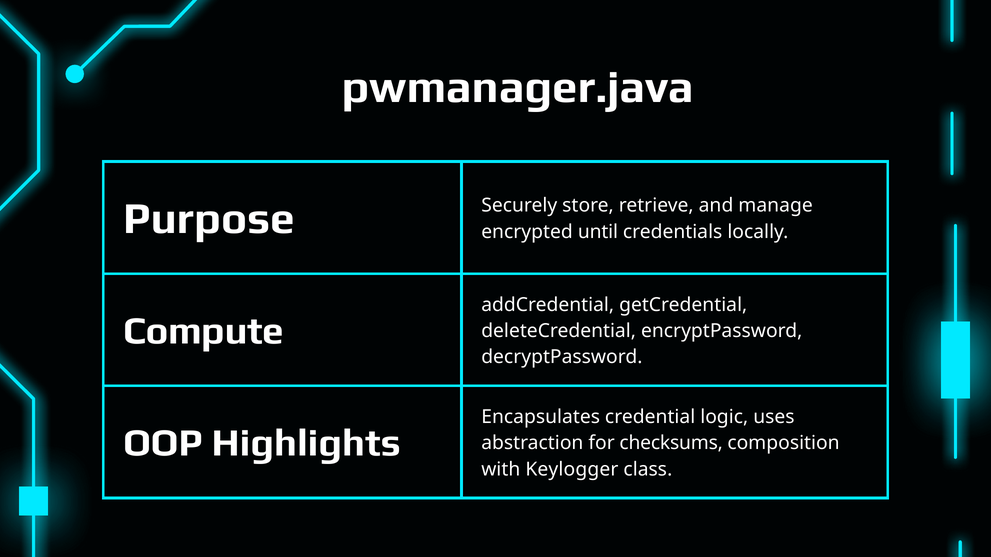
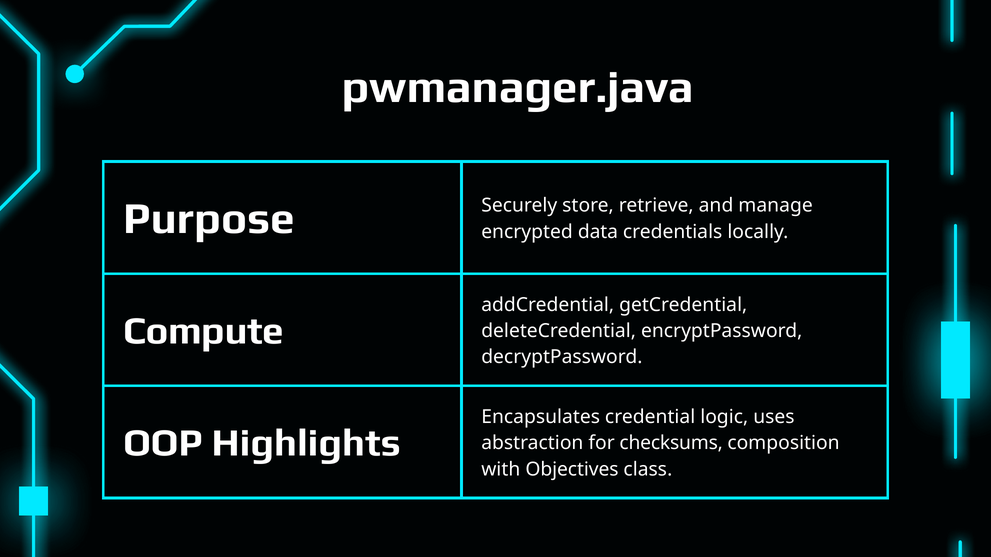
until: until -> data
Keylogger: Keylogger -> Objectives
